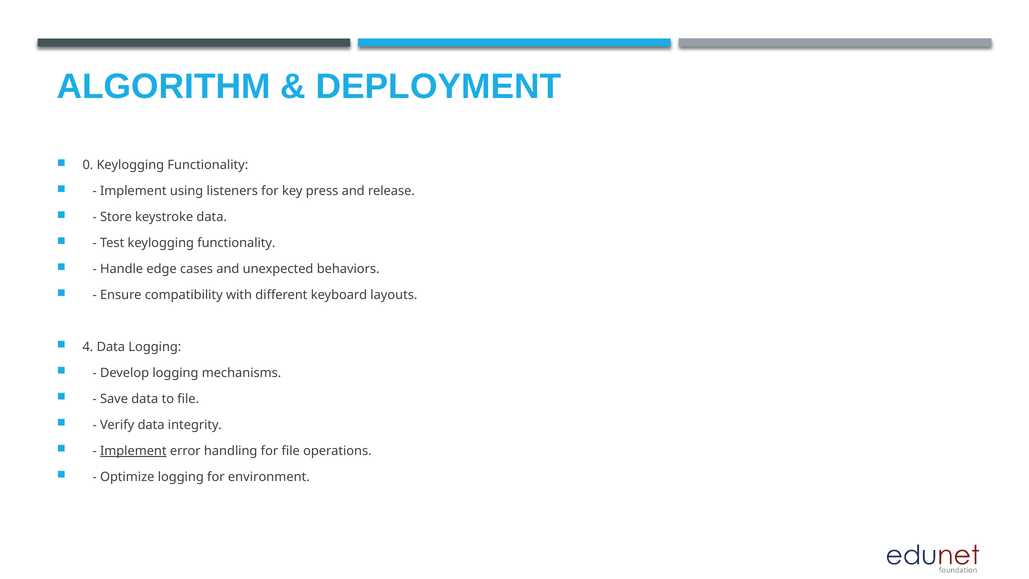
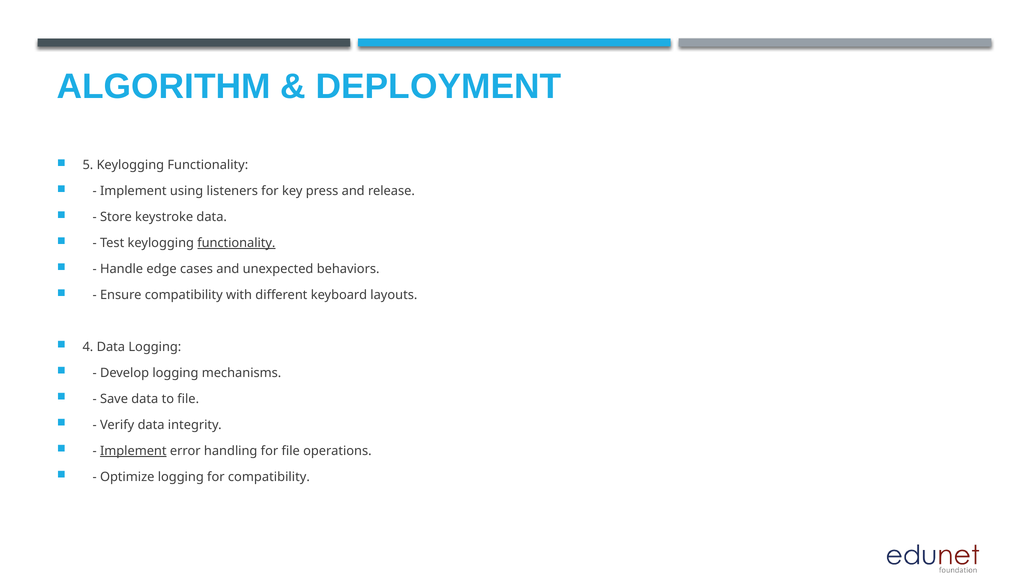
0: 0 -> 5
functionality at (236, 243) underline: none -> present
for environment: environment -> compatibility
